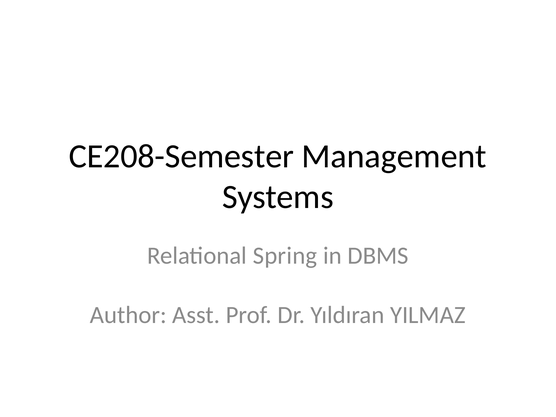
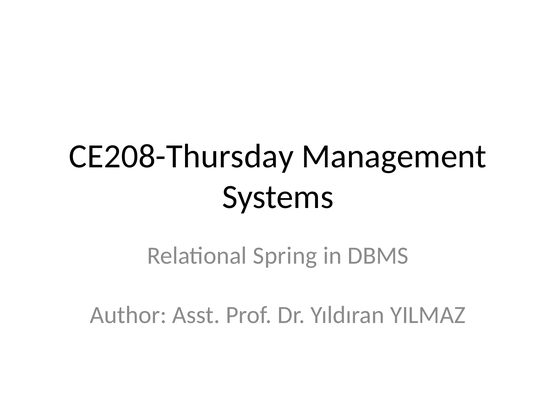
CE208-Semester: CE208-Semester -> CE208-Thursday
